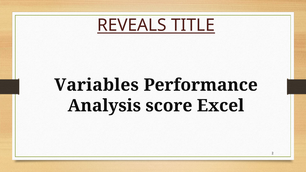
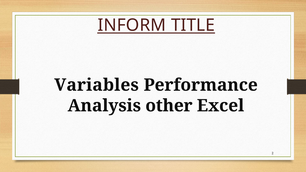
REVEALS: REVEALS -> INFORM
score: score -> other
